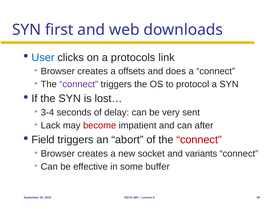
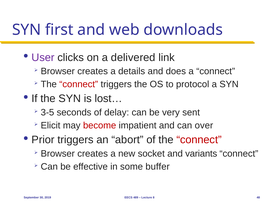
User colour: blue -> purple
protocols: protocols -> delivered
offsets: offsets -> details
connect at (79, 84) colour: purple -> red
3-4: 3-4 -> 3-5
Lack: Lack -> Elicit
after: after -> over
Field: Field -> Prior
